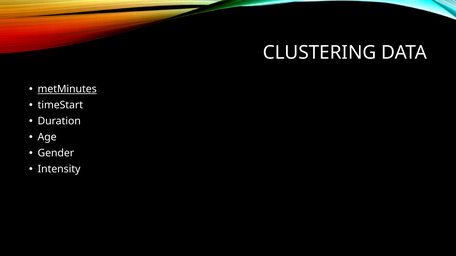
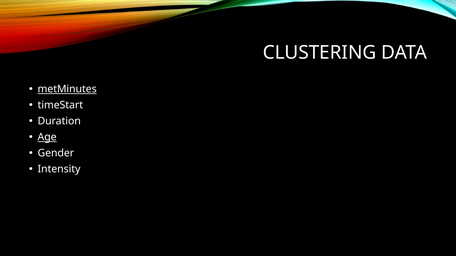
Age underline: none -> present
